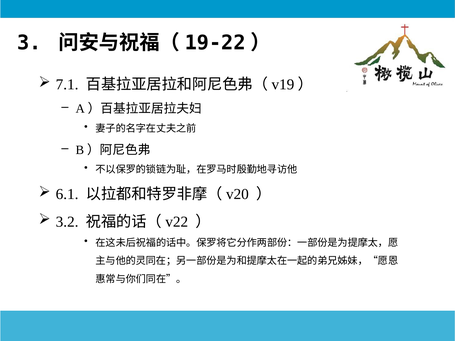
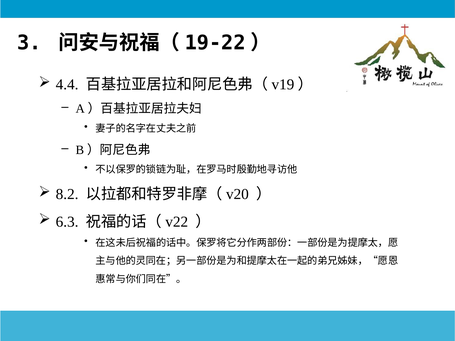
7.1: 7.1 -> 4.4
6.1: 6.1 -> 8.2
3.2: 3.2 -> 6.3
